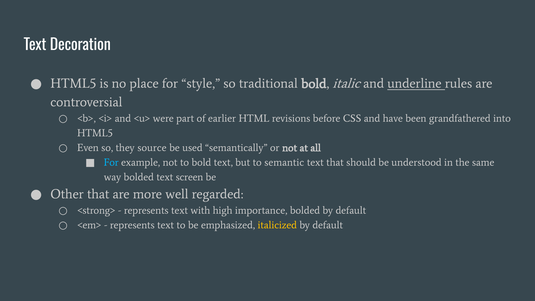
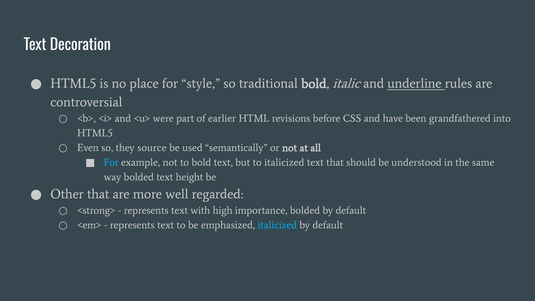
to semantic: semantic -> italicized
screen: screen -> height
italicized at (277, 225) colour: yellow -> light blue
